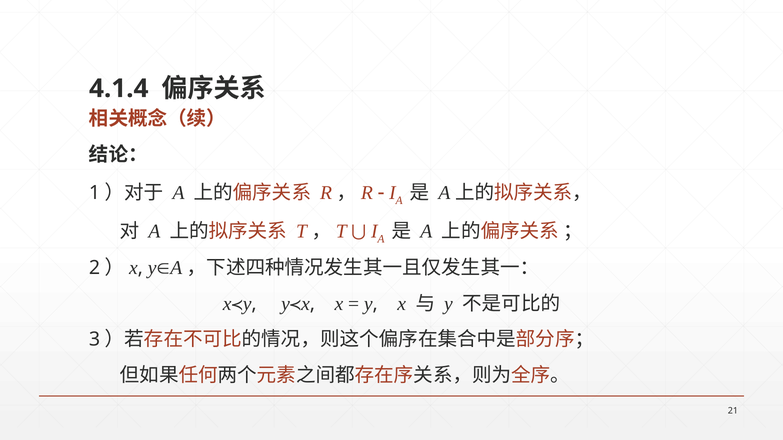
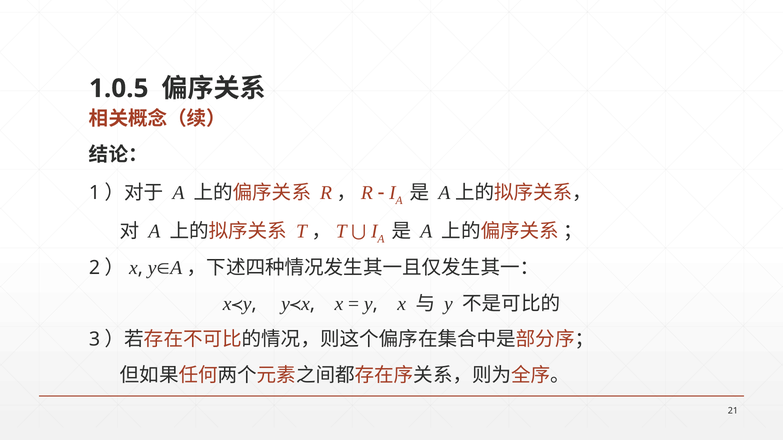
4.1.4: 4.1.4 -> 1.0.5
